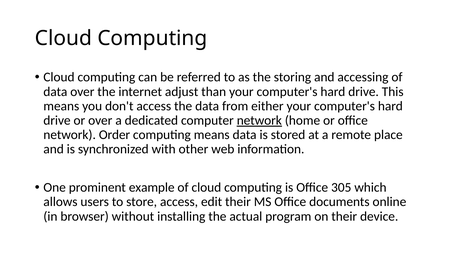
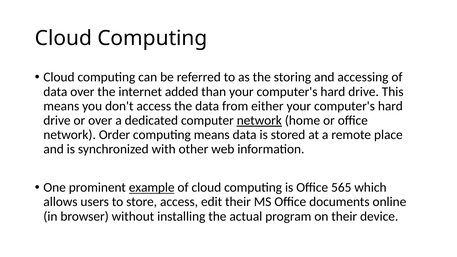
adjust: adjust -> added
example underline: none -> present
305: 305 -> 565
